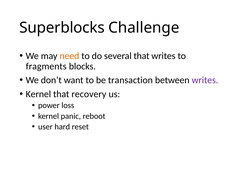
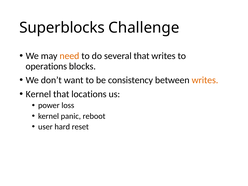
fragments: fragments -> operations
transaction: transaction -> consistency
writes at (205, 80) colour: purple -> orange
recovery: recovery -> locations
